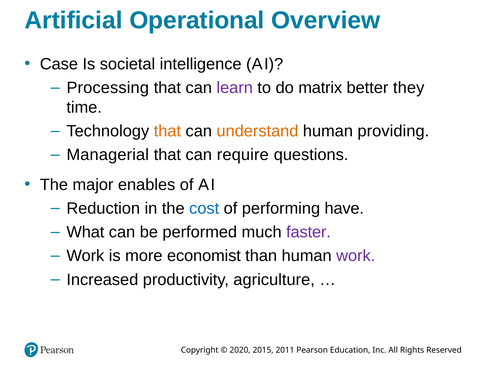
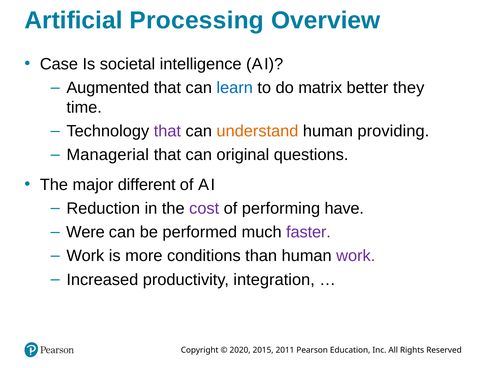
Operational: Operational -> Processing
Processing: Processing -> Augmented
learn colour: purple -> blue
that at (167, 131) colour: orange -> purple
require: require -> original
enables: enables -> different
cost colour: blue -> purple
What: What -> Were
economist: economist -> conditions
agriculture: agriculture -> integration
